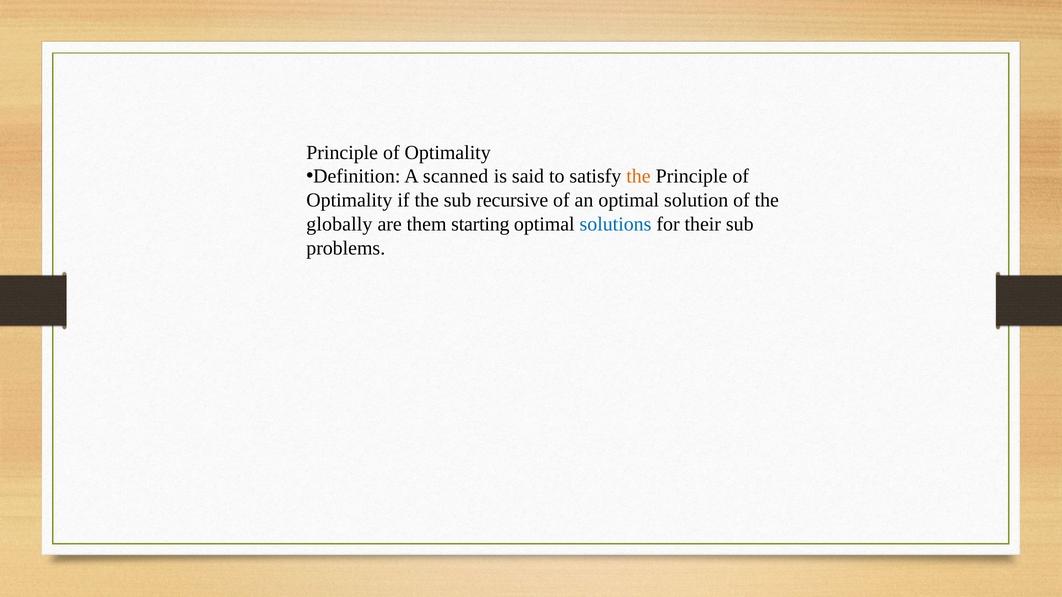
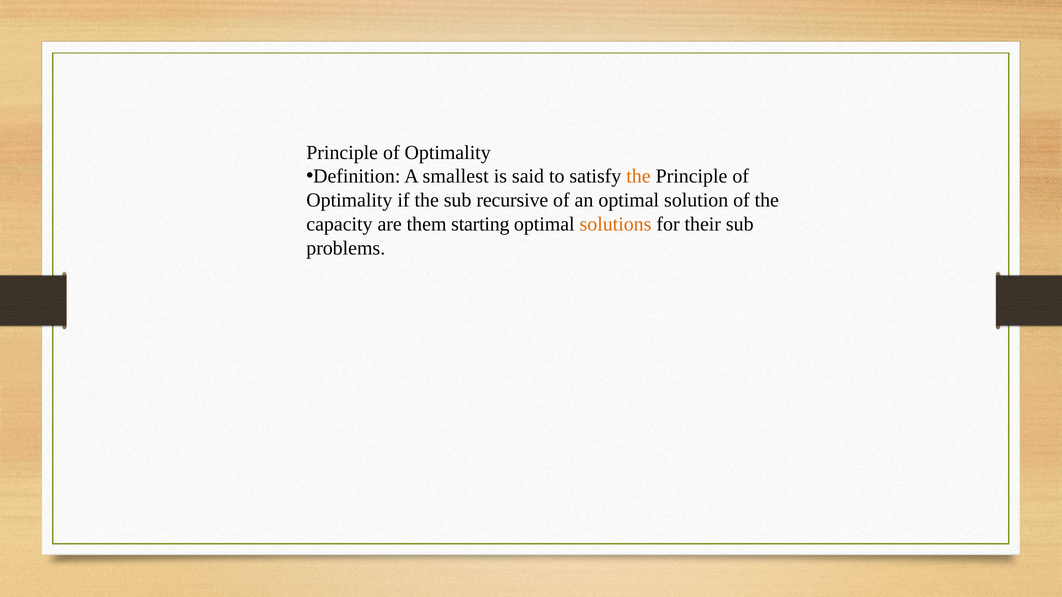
scanned: scanned -> smallest
globally: globally -> capacity
solutions colour: blue -> orange
